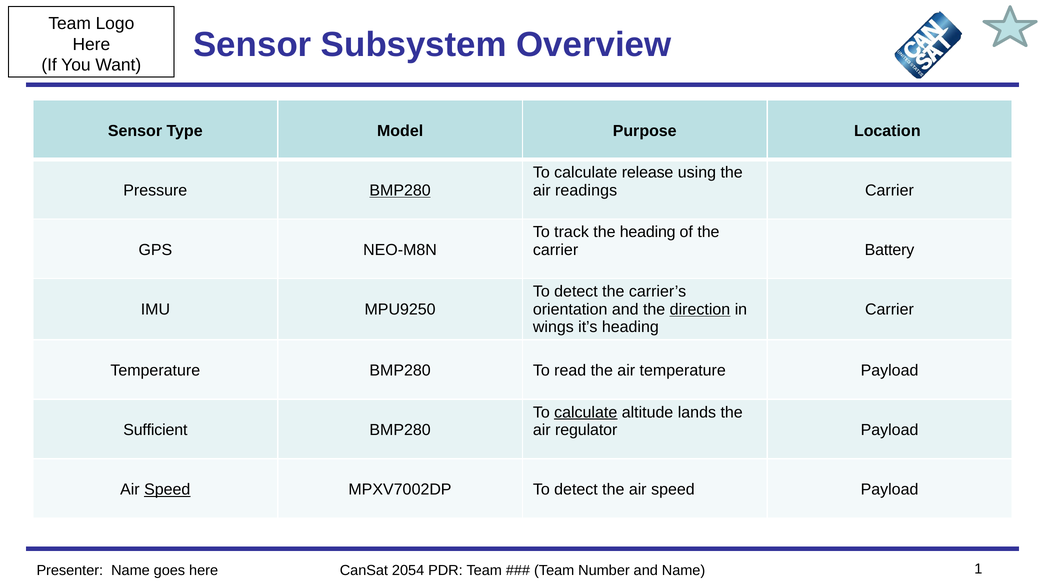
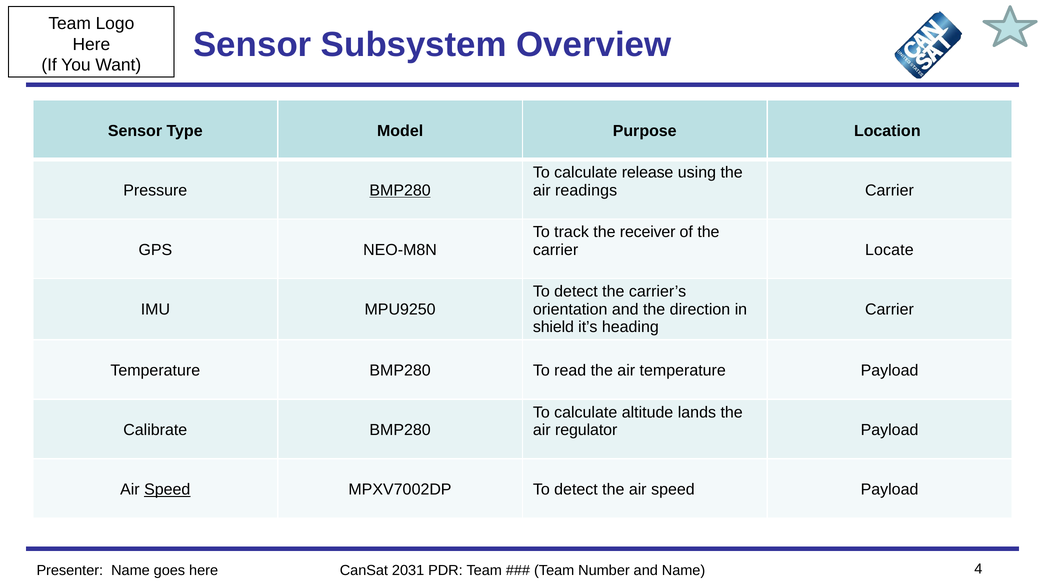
the heading: heading -> receiver
Battery: Battery -> Locate
direction underline: present -> none
wings: wings -> shield
calculate at (586, 412) underline: present -> none
Sufficient: Sufficient -> Calibrate
2054: 2054 -> 2031
1: 1 -> 4
